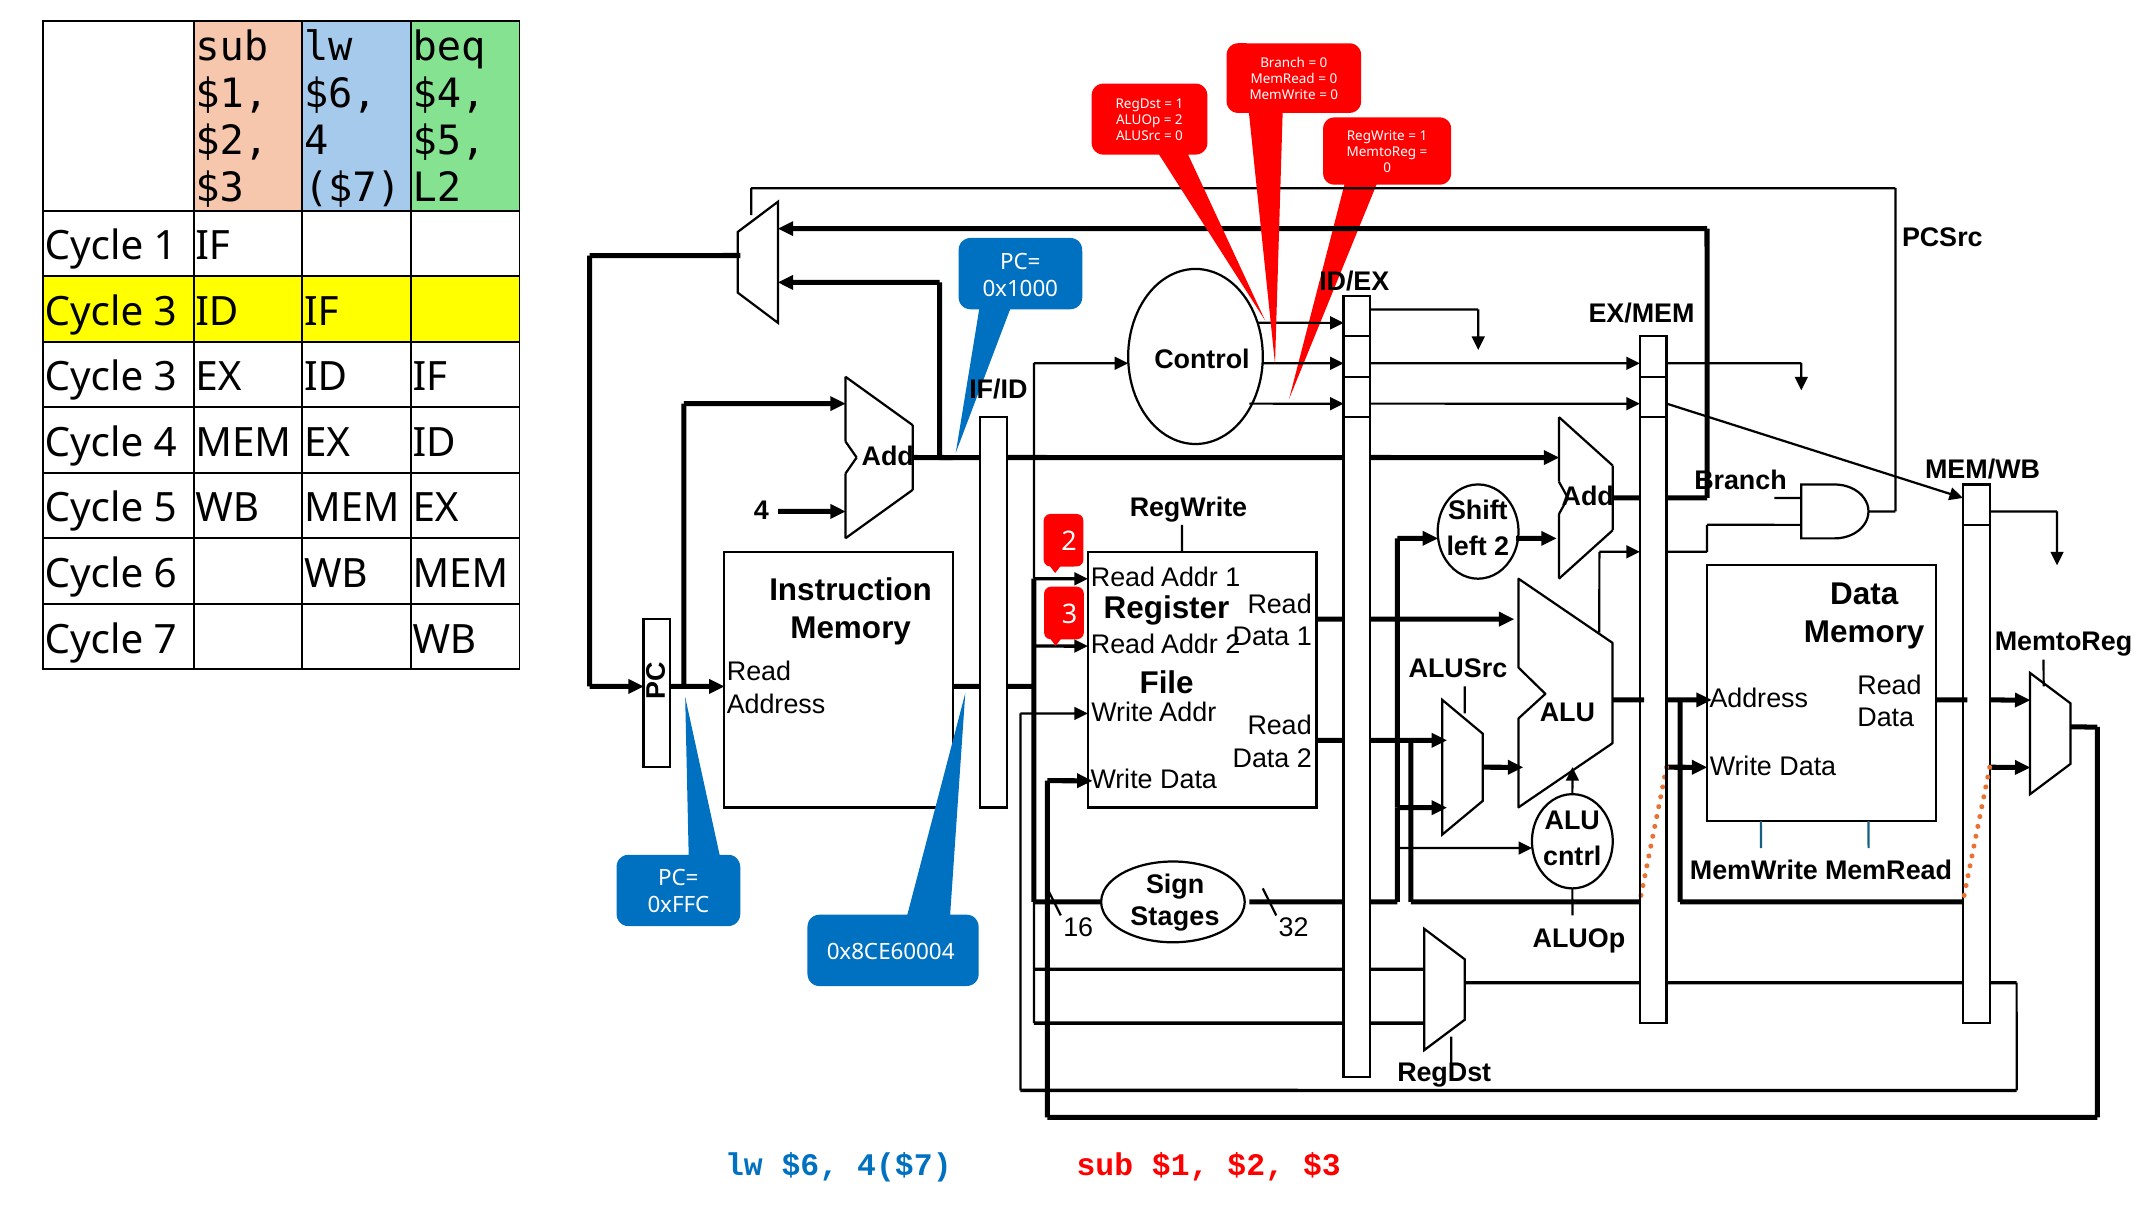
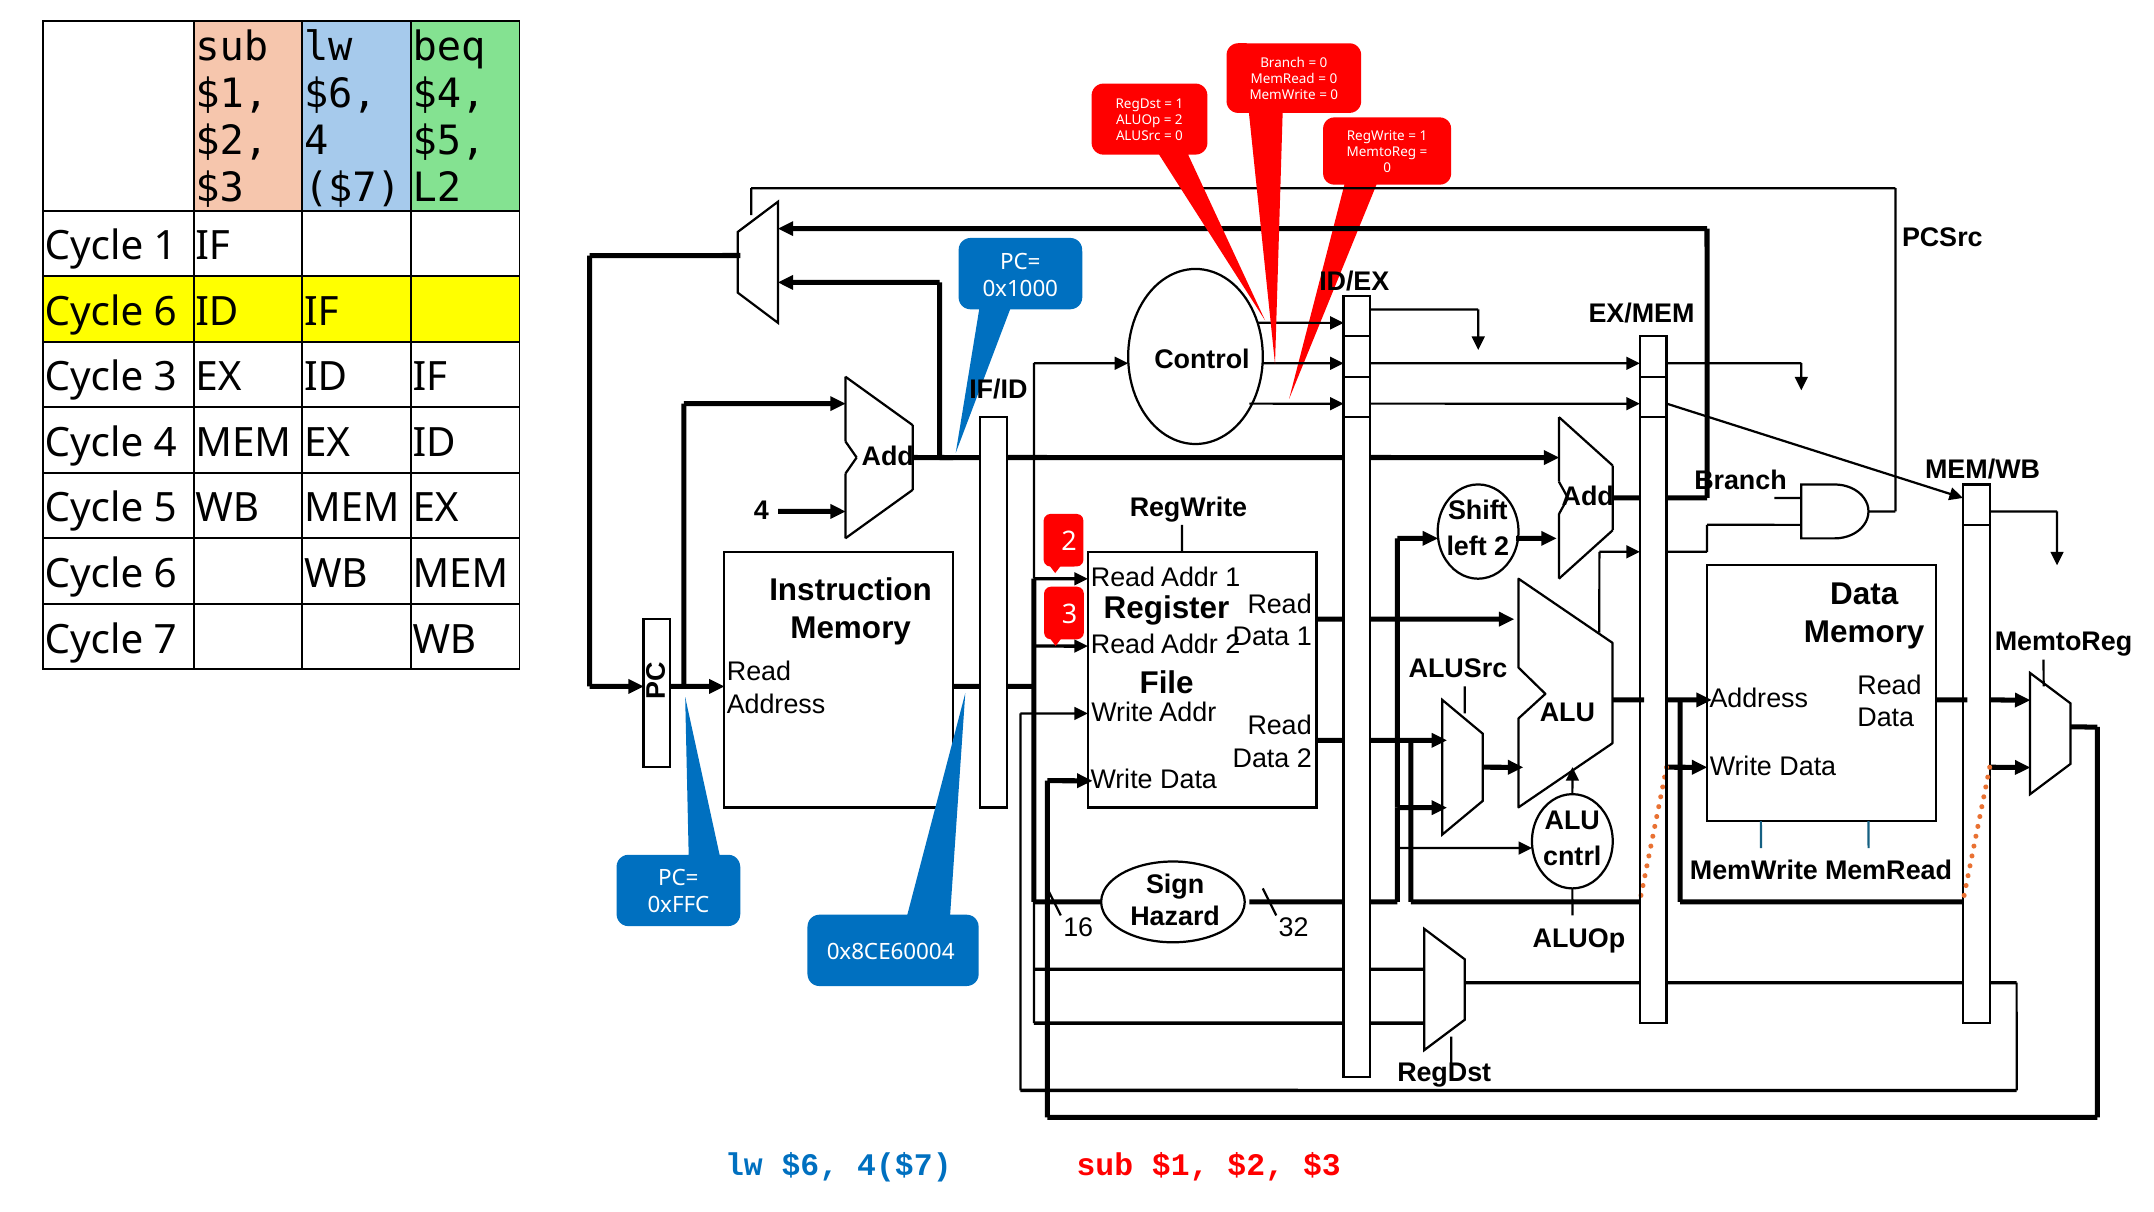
3 at (165, 312): 3 -> 6
Stages: Stages -> Hazard
